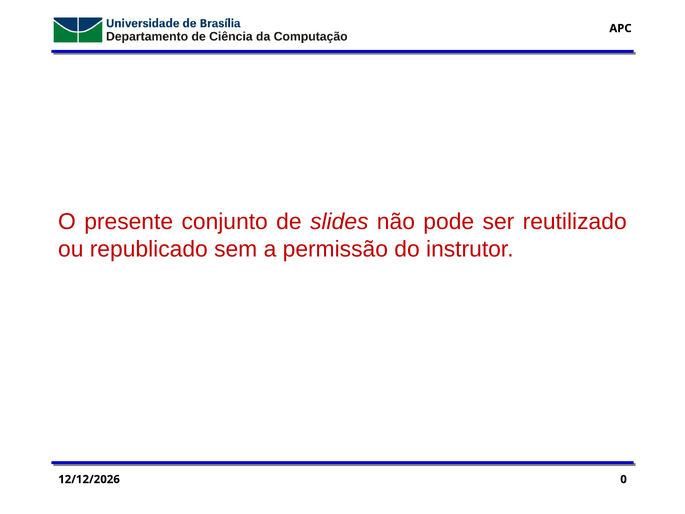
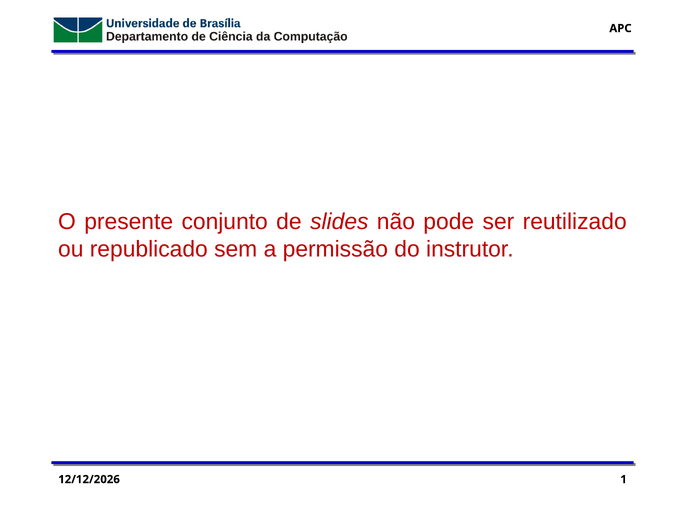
0: 0 -> 1
